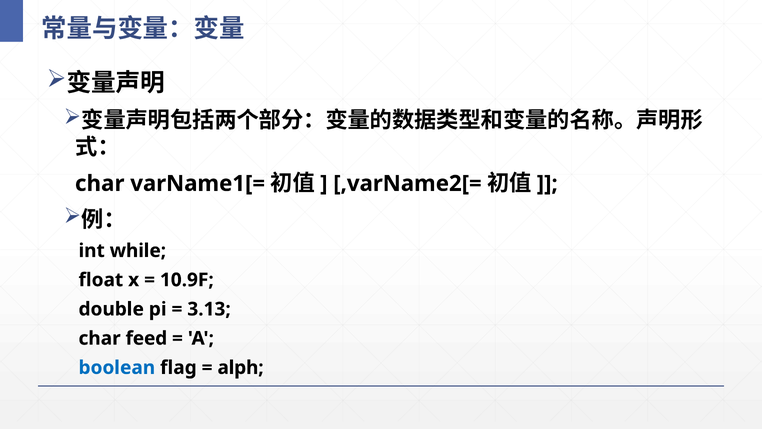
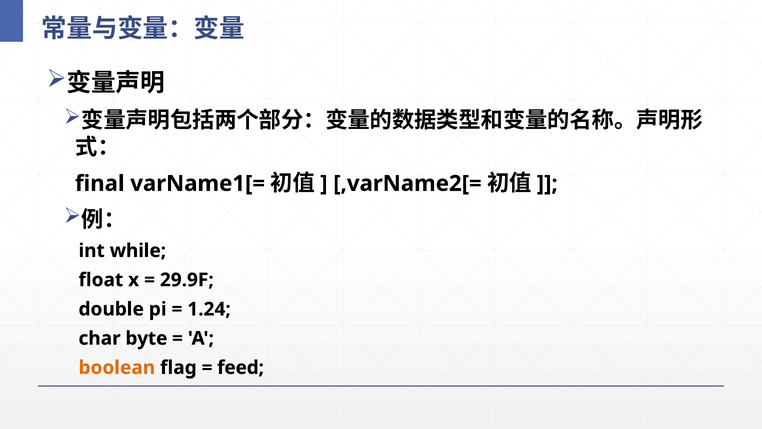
char at (100, 183): char -> final
10.9F: 10.9F -> 29.9F
3.13: 3.13 -> 1.24
feed: feed -> byte
boolean colour: blue -> orange
alph: alph -> feed
